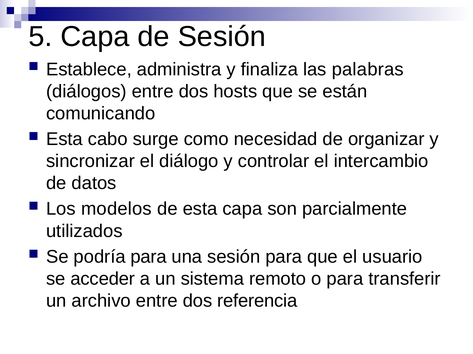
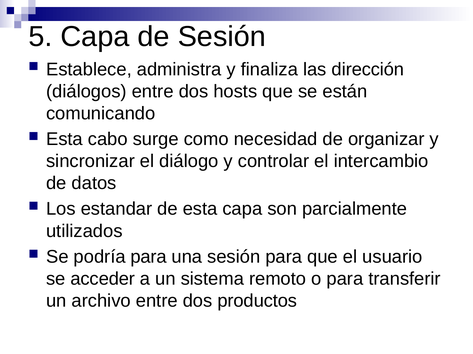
palabras: palabras -> dirección
modelos: modelos -> estandar
referencia: referencia -> productos
